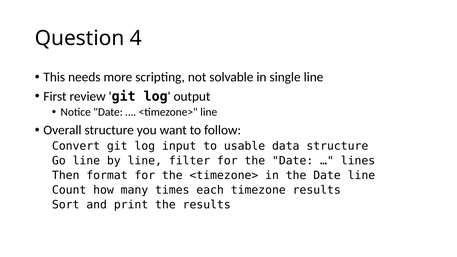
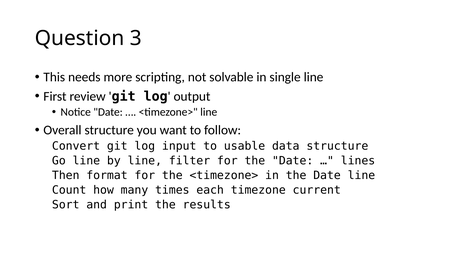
4: 4 -> 3
timezone results: results -> current
